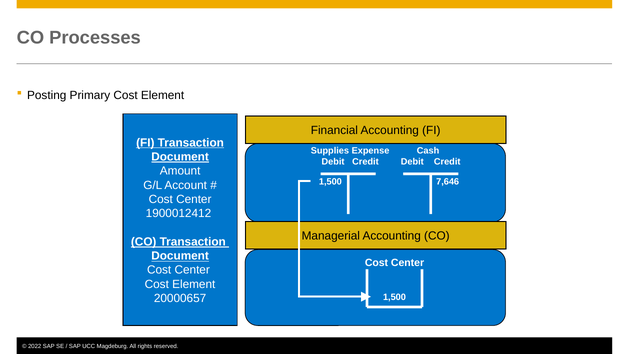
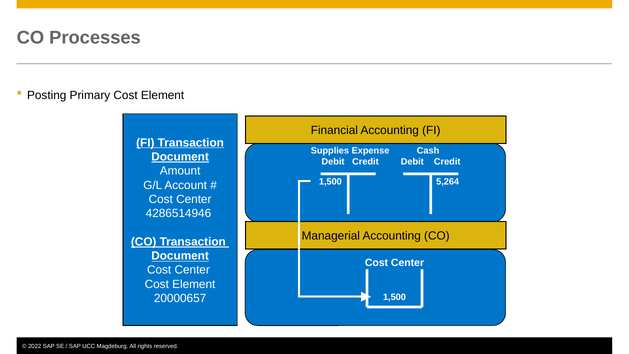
7,646: 7,646 -> 5,264
1900012412: 1900012412 -> 4286514946
